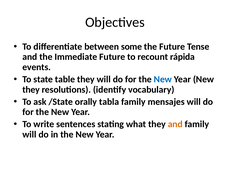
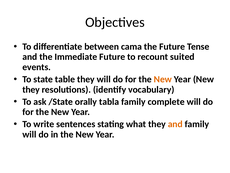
some: some -> cama
rápida: rápida -> suited
New at (163, 79) colour: blue -> orange
mensajes: mensajes -> complete
